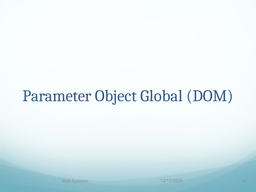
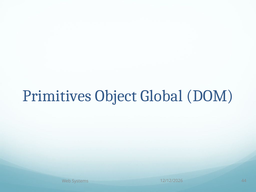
Parameter: Parameter -> Primitives
